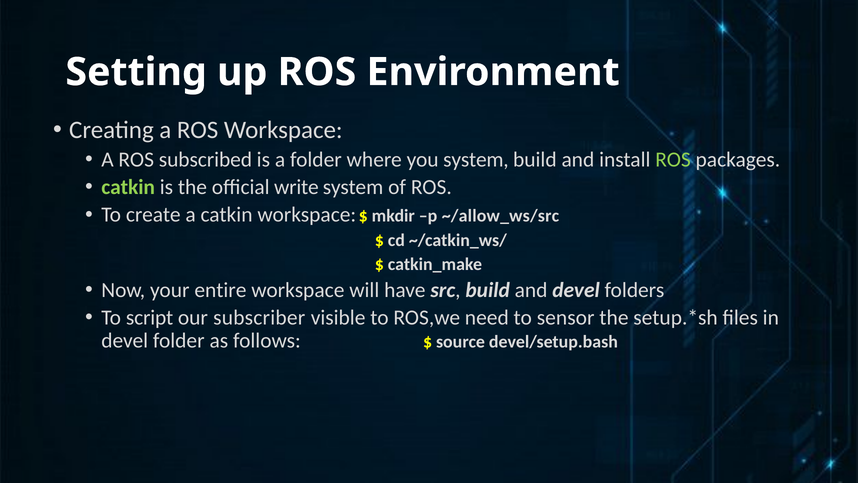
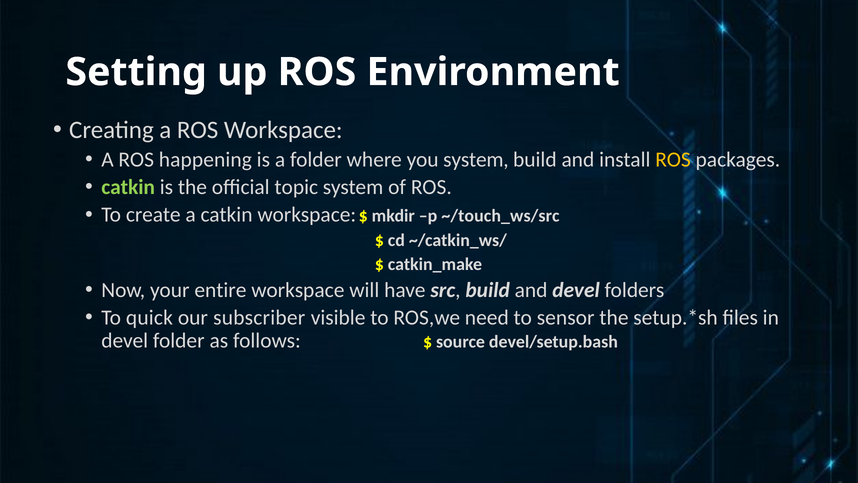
subscribed: subscribed -> happening
ROS at (673, 159) colour: light green -> yellow
write: write -> topic
~/allow_ws/src: ~/allow_ws/src -> ~/touch_ws/src
script: script -> quick
